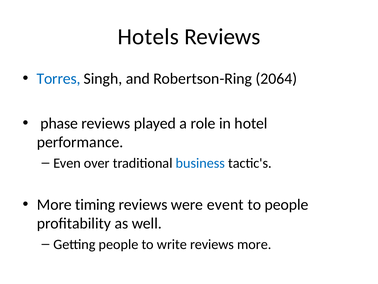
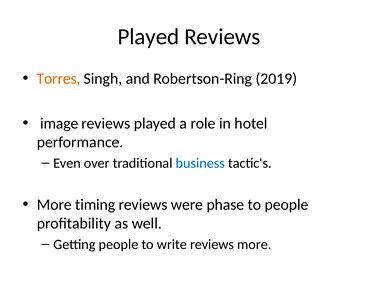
Hotels at (148, 37): Hotels -> Played
Torres colour: blue -> orange
2064: 2064 -> 2019
phase: phase -> image
event: event -> phase
